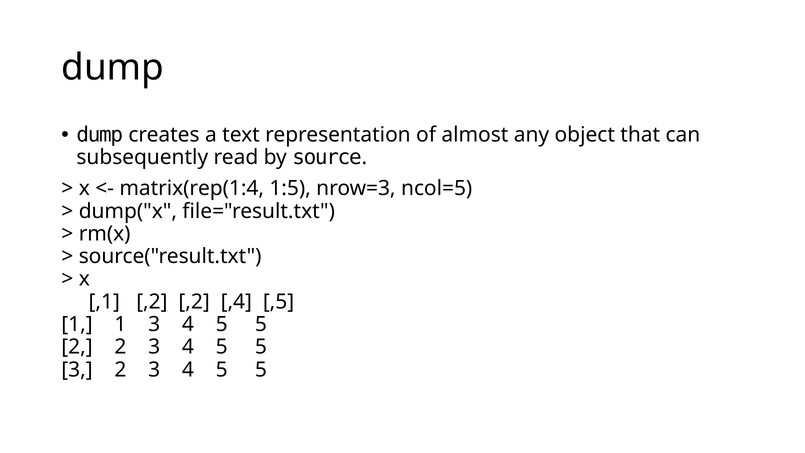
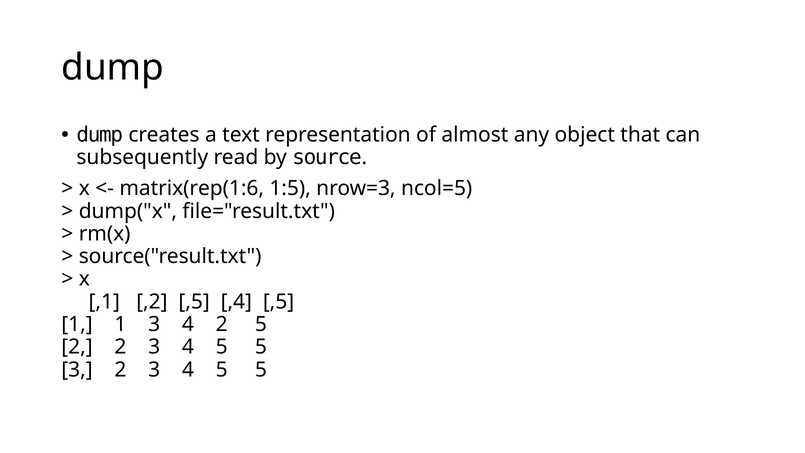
matrix(rep(1:4: matrix(rep(1:4 -> matrix(rep(1:6
,2 ,2: ,2 -> ,5
1 3 4 5: 5 -> 2
